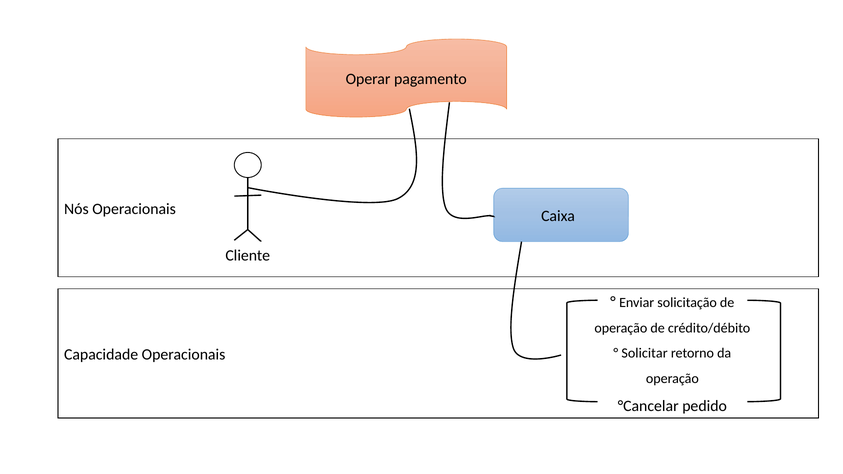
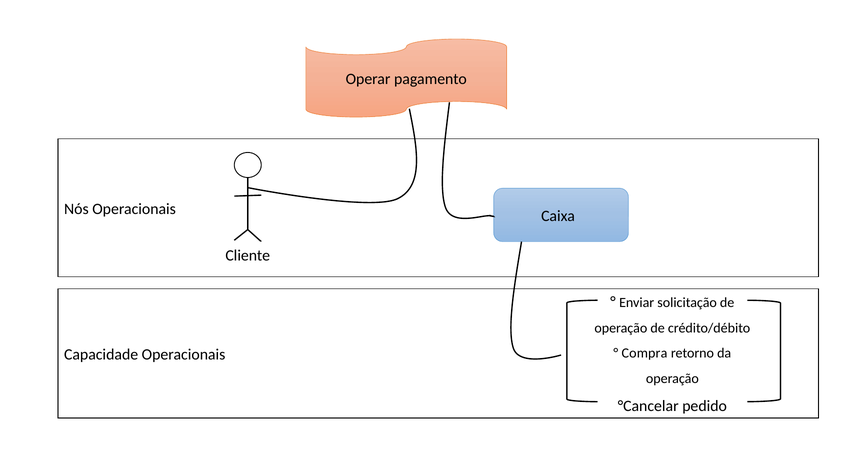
Solicitar: Solicitar -> Compra
